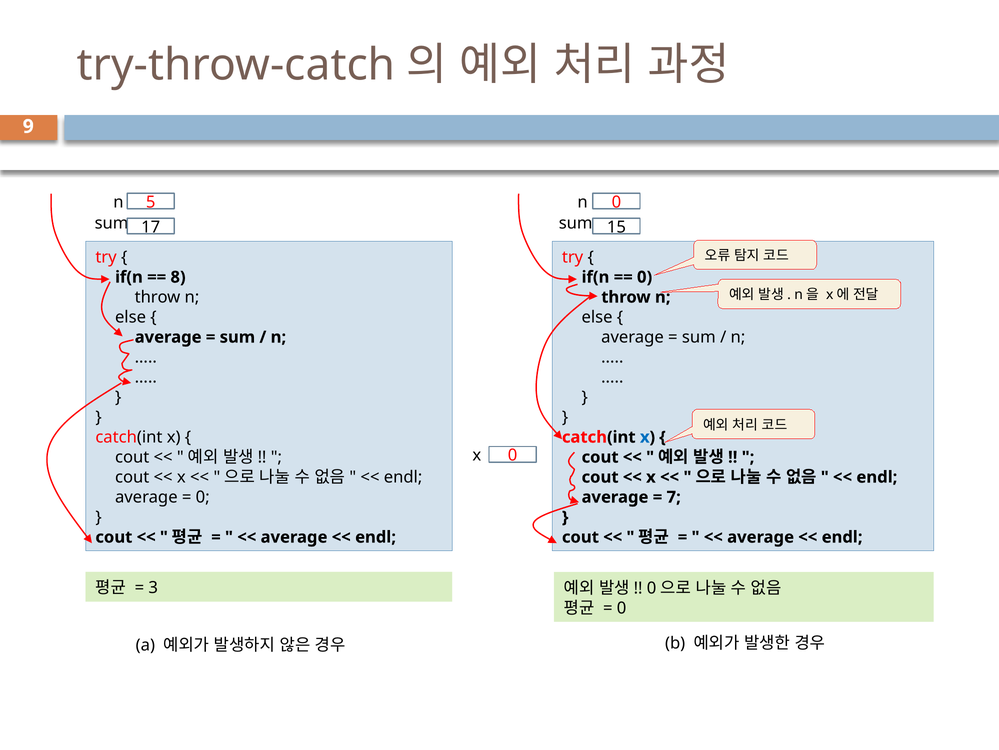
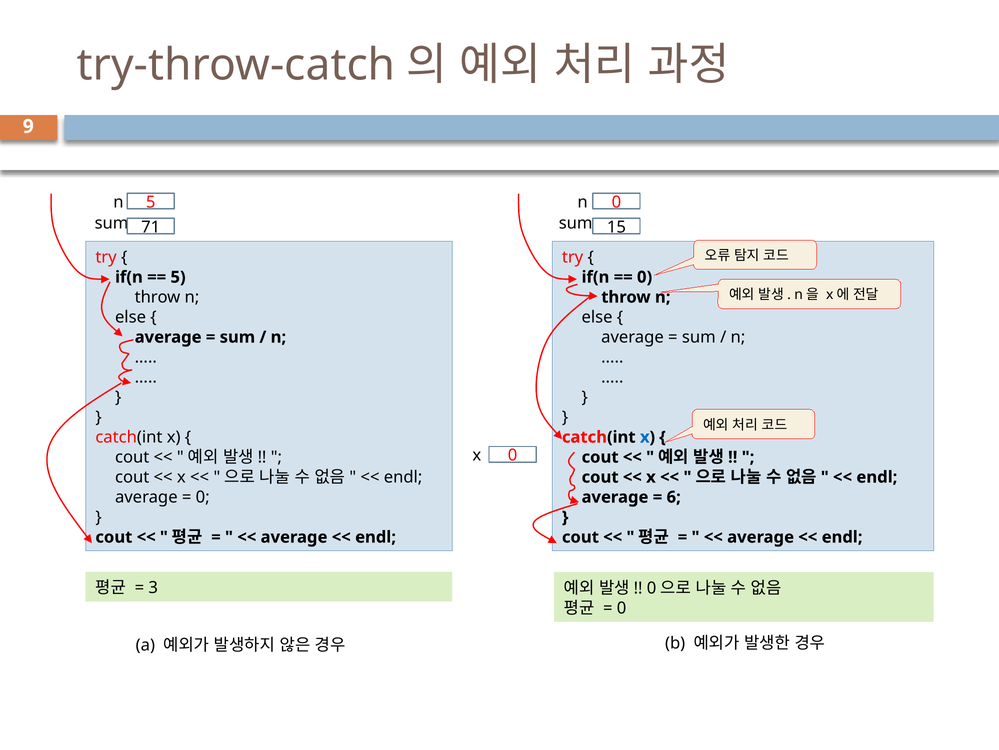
17: 17 -> 71
8 at (178, 277): 8 -> 5
7: 7 -> 6
